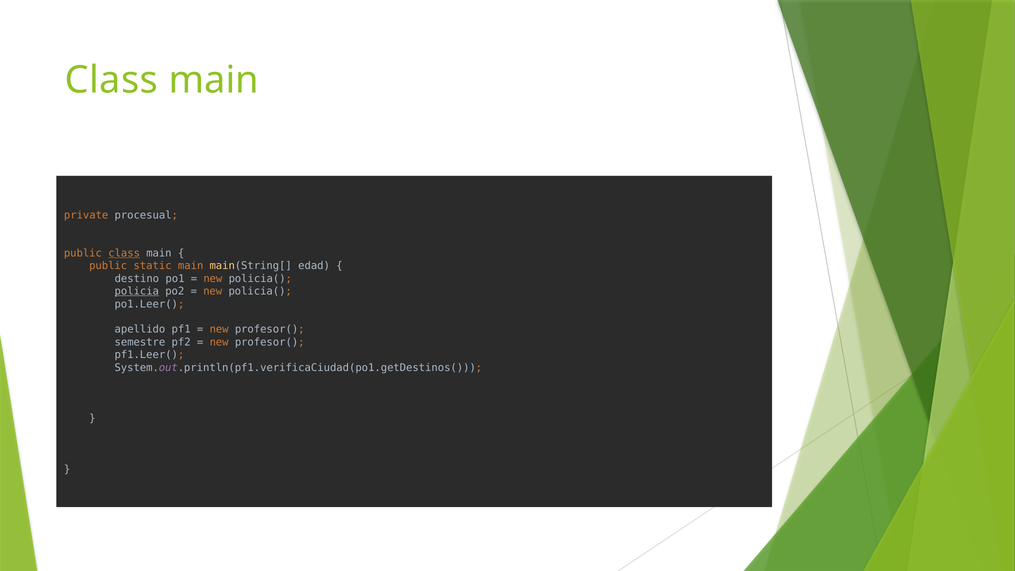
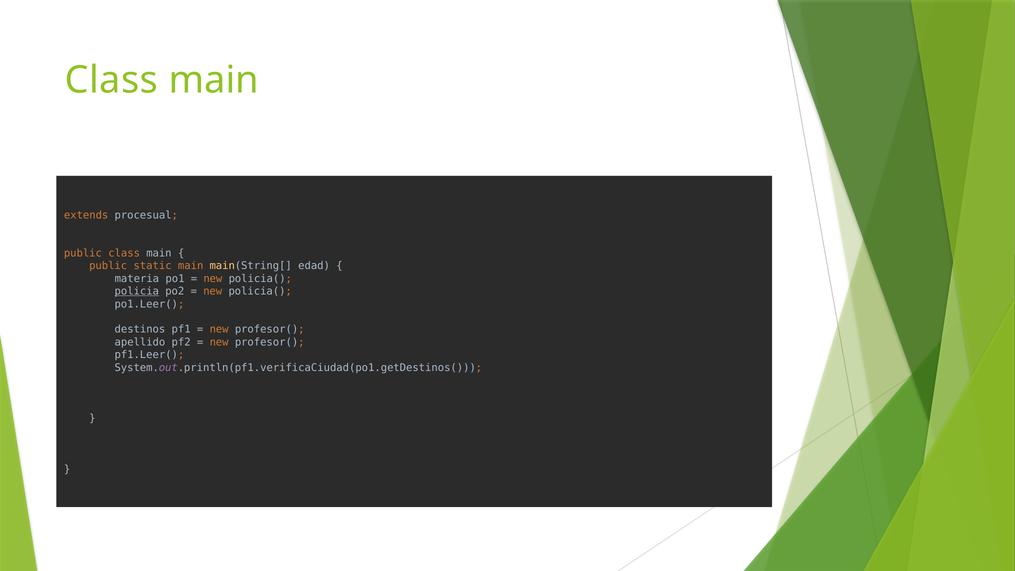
private: private -> extends
class at (124, 253) underline: present -> none
destino: destino -> materia
apellido: apellido -> destinos
semestre: semestre -> apellido
